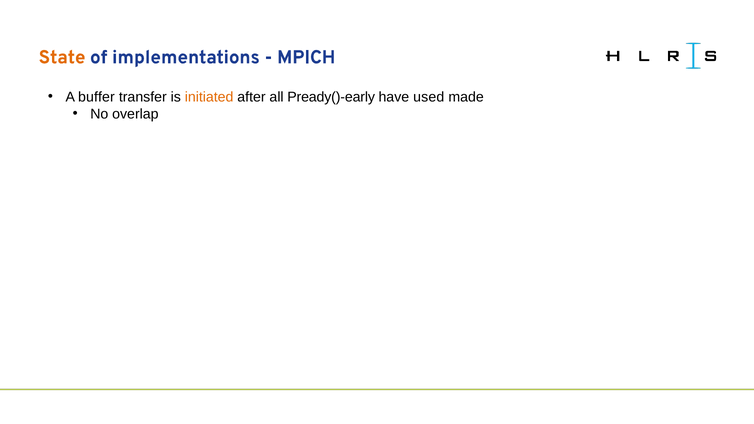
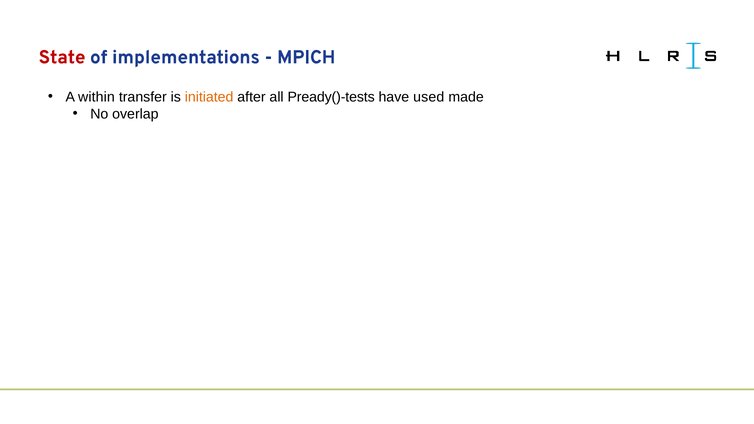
State colour: orange -> red
buffer: buffer -> within
Pready()-early: Pready()-early -> Pready()-tests
